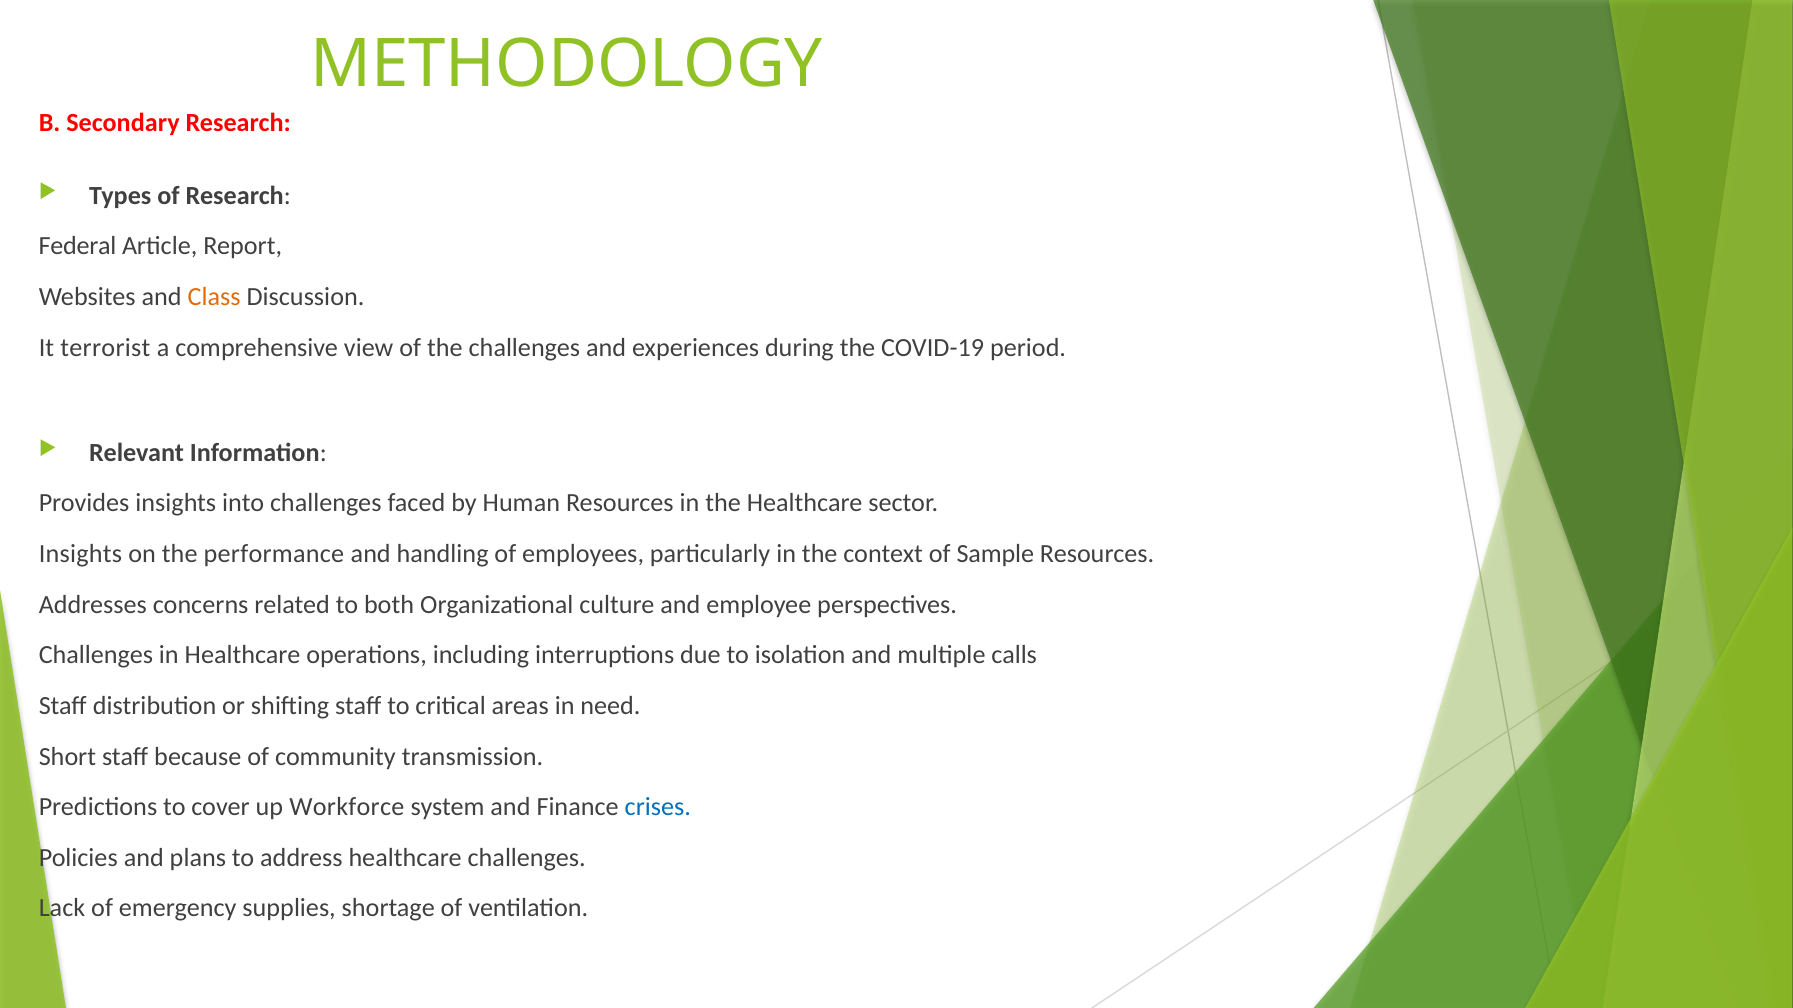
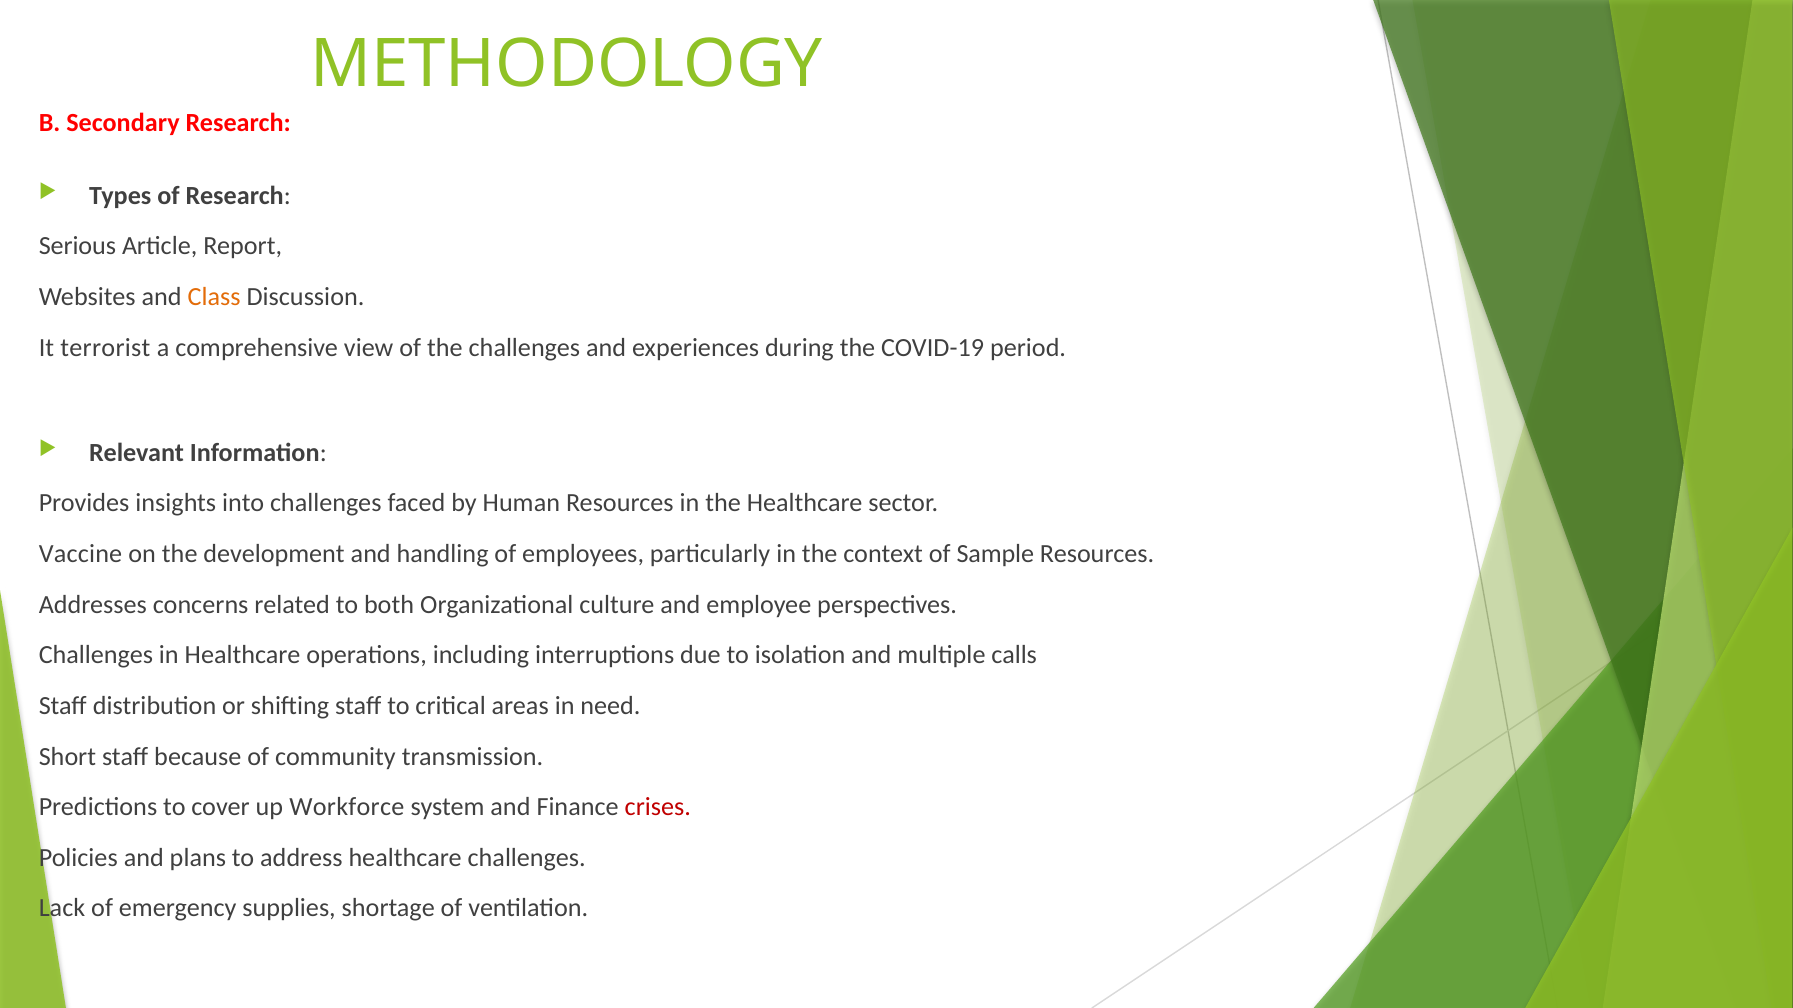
Federal: Federal -> Serious
Insights at (80, 554): Insights -> Vaccine
performance: performance -> development
crises colour: blue -> red
